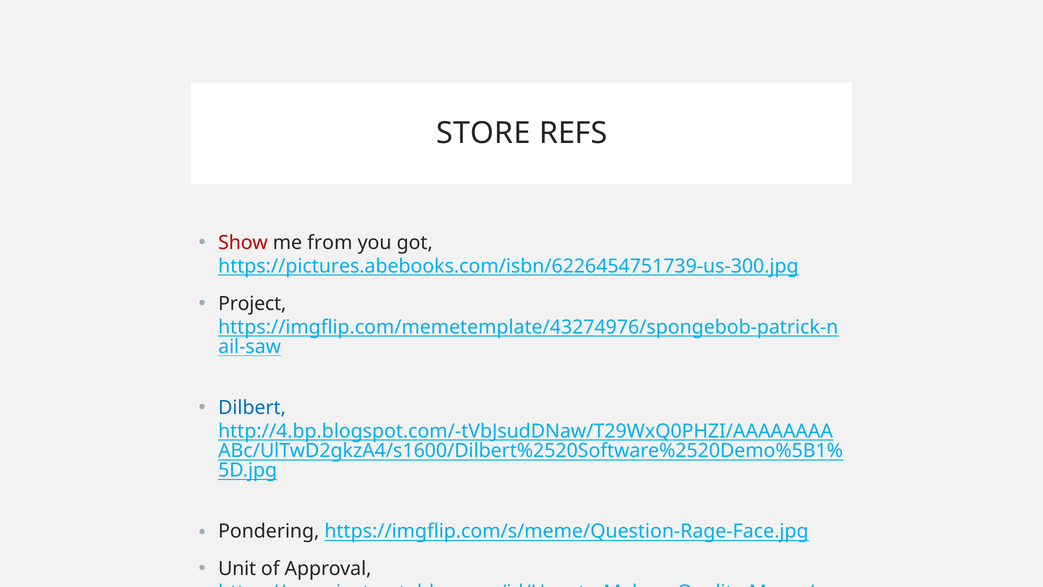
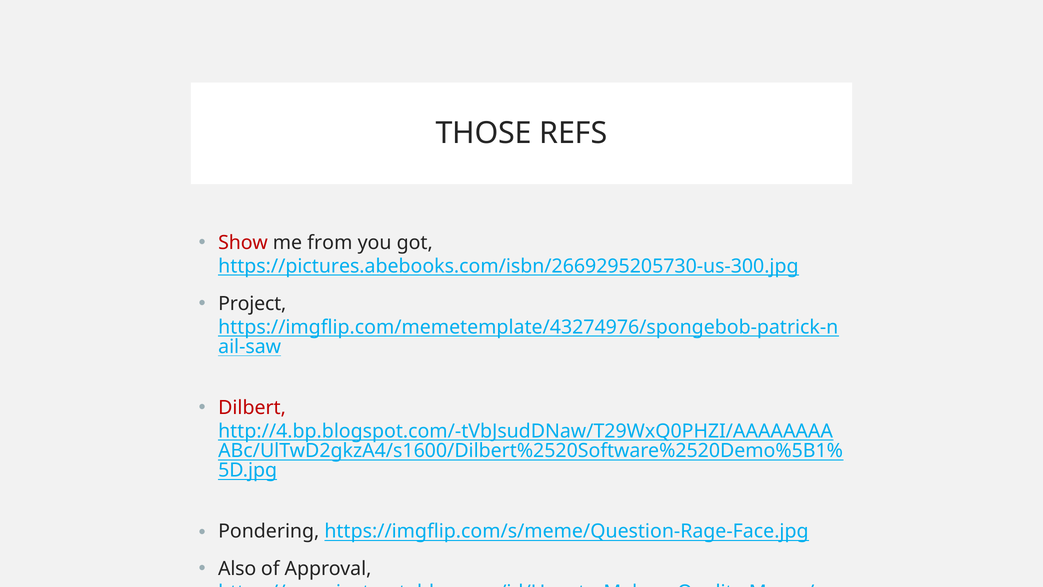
STORE: STORE -> THOSE
https://pictures.abebooks.com/isbn/6226454751739-us-300.jpg: https://pictures.abebooks.com/isbn/6226454751739-us-300.jpg -> https://pictures.abebooks.com/isbn/2669295205730-us-300.jpg
Dilbert colour: blue -> red
Unit: Unit -> Also
